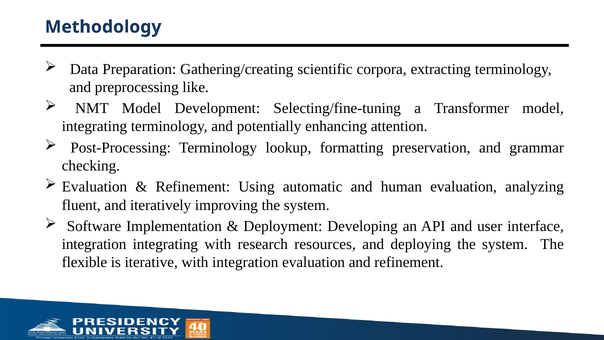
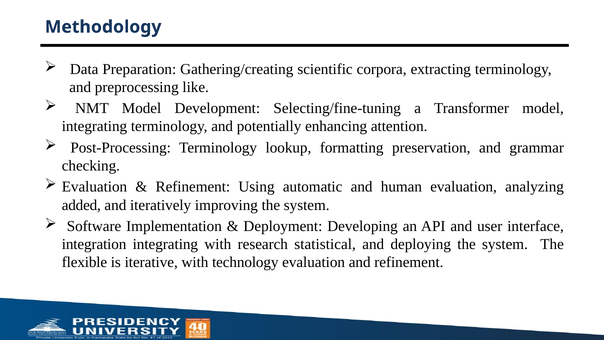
fluent: fluent -> added
resources: resources -> statistical
with integration: integration -> technology
